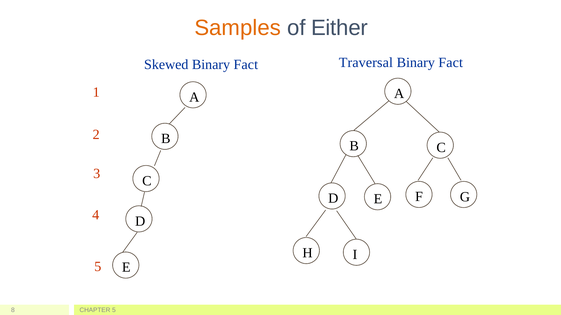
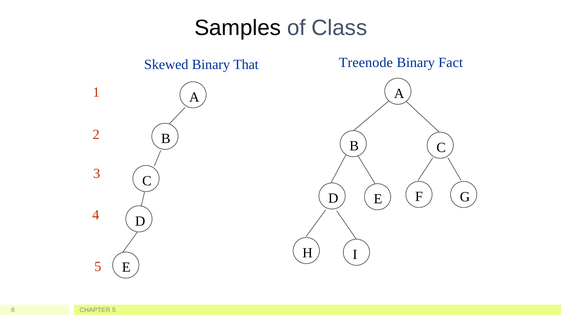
Samples colour: orange -> black
Either: Either -> Class
Traversal: Traversal -> Treenode
Skewed Binary Fact: Fact -> That
